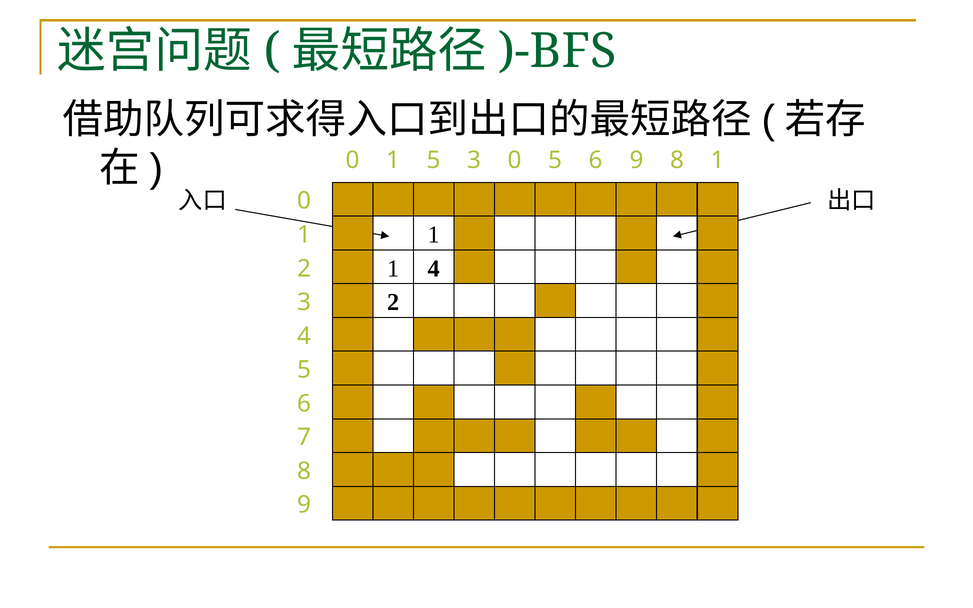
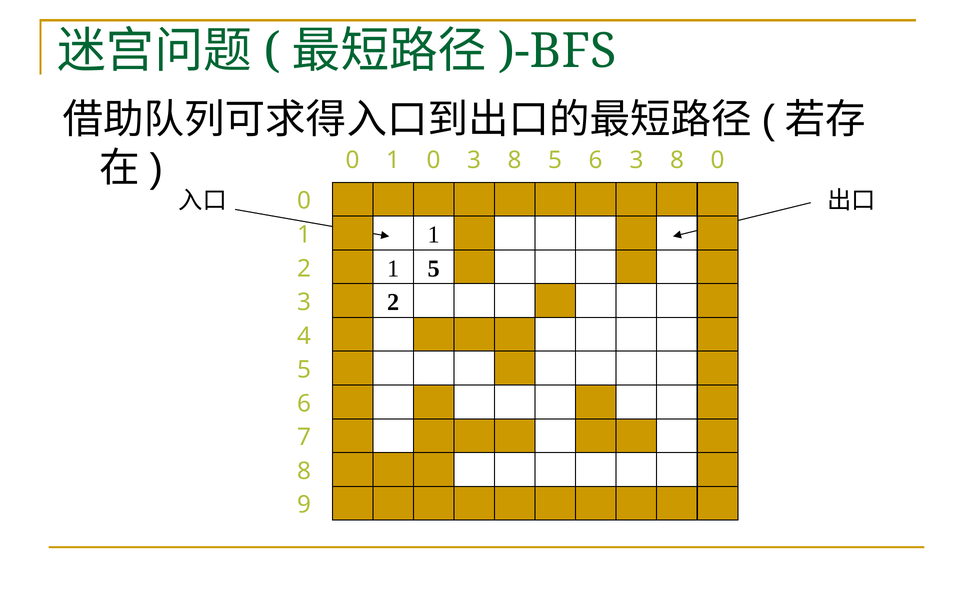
1 5: 5 -> 0
0 at (515, 160): 0 -> 8
6 9: 9 -> 3
1 at (718, 160): 1 -> 0
1 4: 4 -> 5
